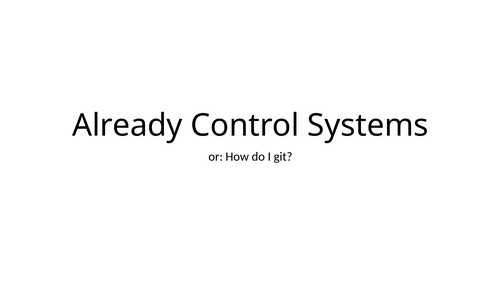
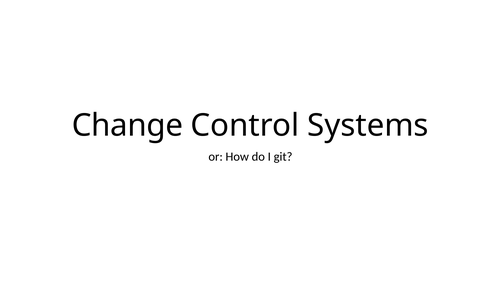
Already: Already -> Change
